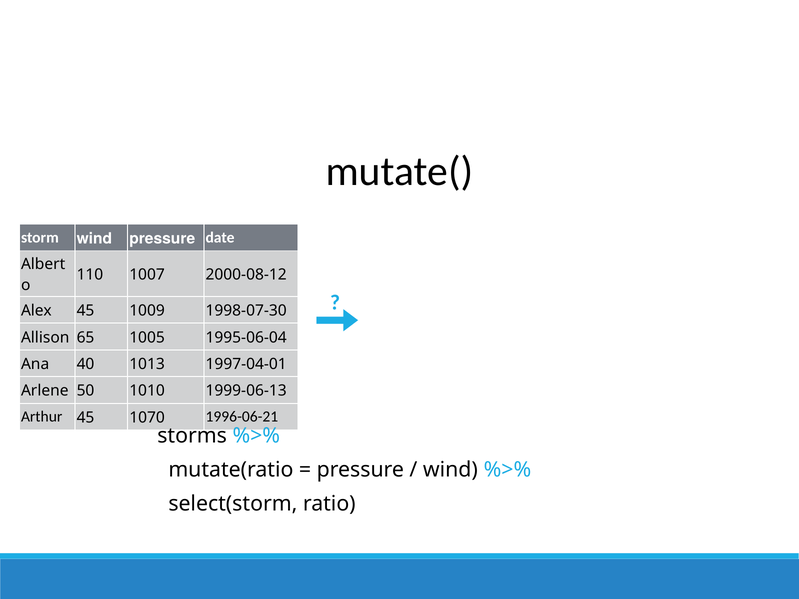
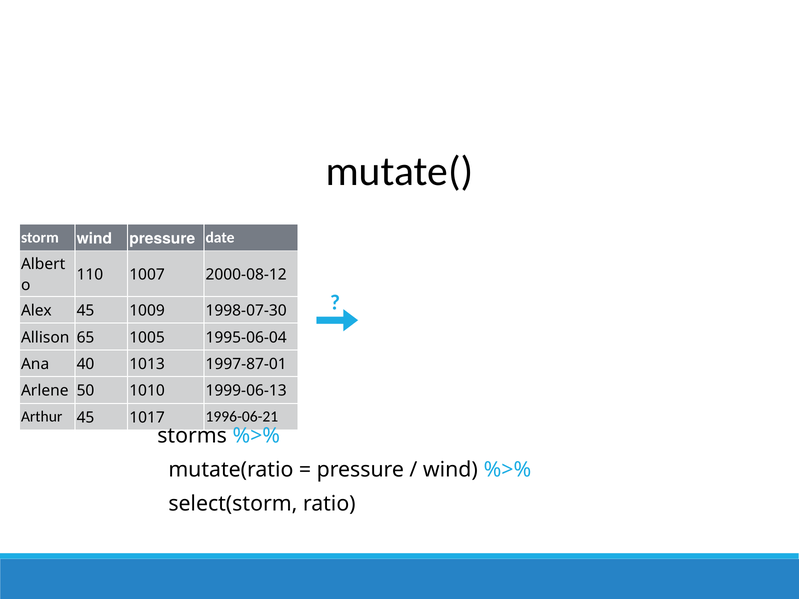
1997-04-01: 1997-04-01 -> 1997-87-01
1070: 1070 -> 1017
